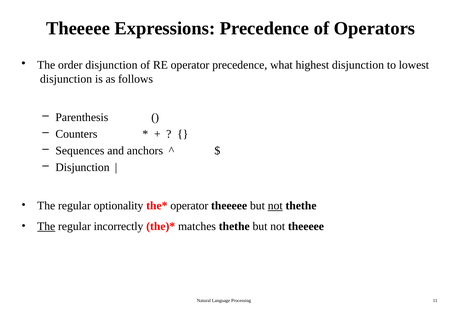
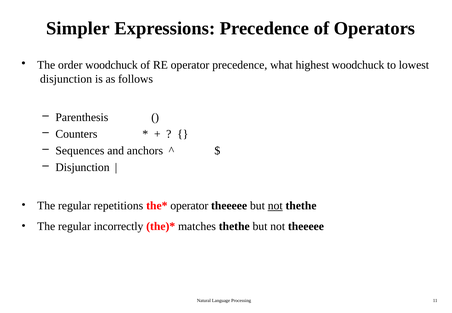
Theeeee at (78, 28): Theeeee -> Simpler
order disjunction: disjunction -> woodchuck
highest disjunction: disjunction -> woodchuck
optionality: optionality -> repetitions
The at (46, 226) underline: present -> none
